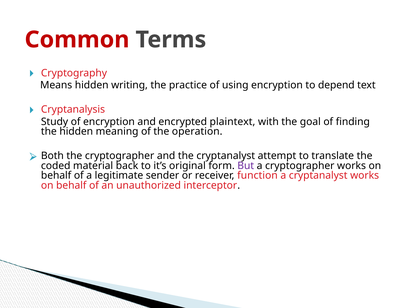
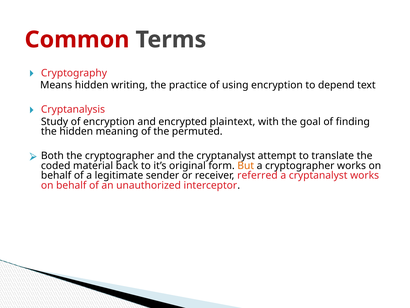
operation: operation -> permuted
But colour: purple -> orange
function: function -> referred
